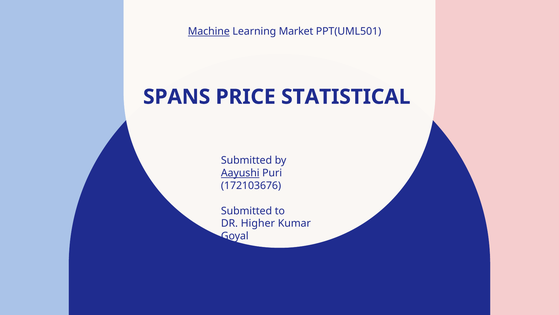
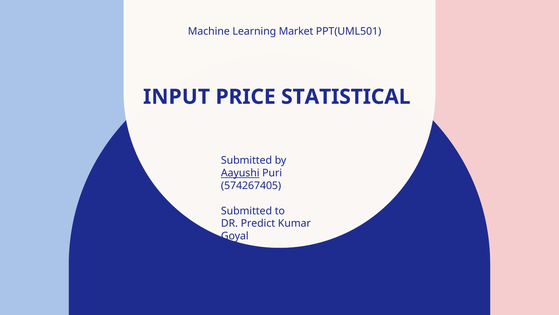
Machine underline: present -> none
SPANS: SPANS -> INPUT
172103676: 172103676 -> 574267405
Higher: Higher -> Predict
